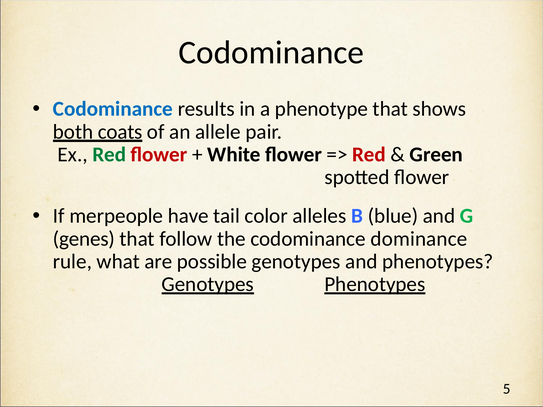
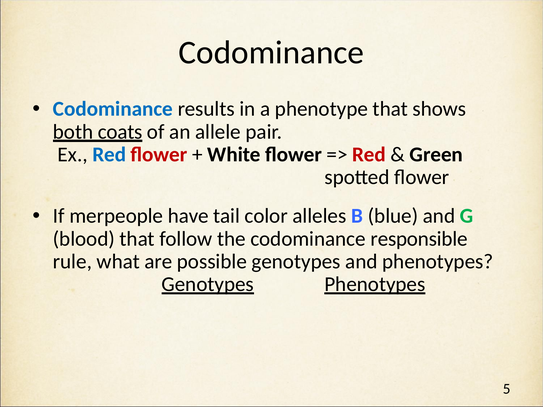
Red at (109, 155) colour: green -> blue
genes: genes -> blood
dominance: dominance -> responsible
